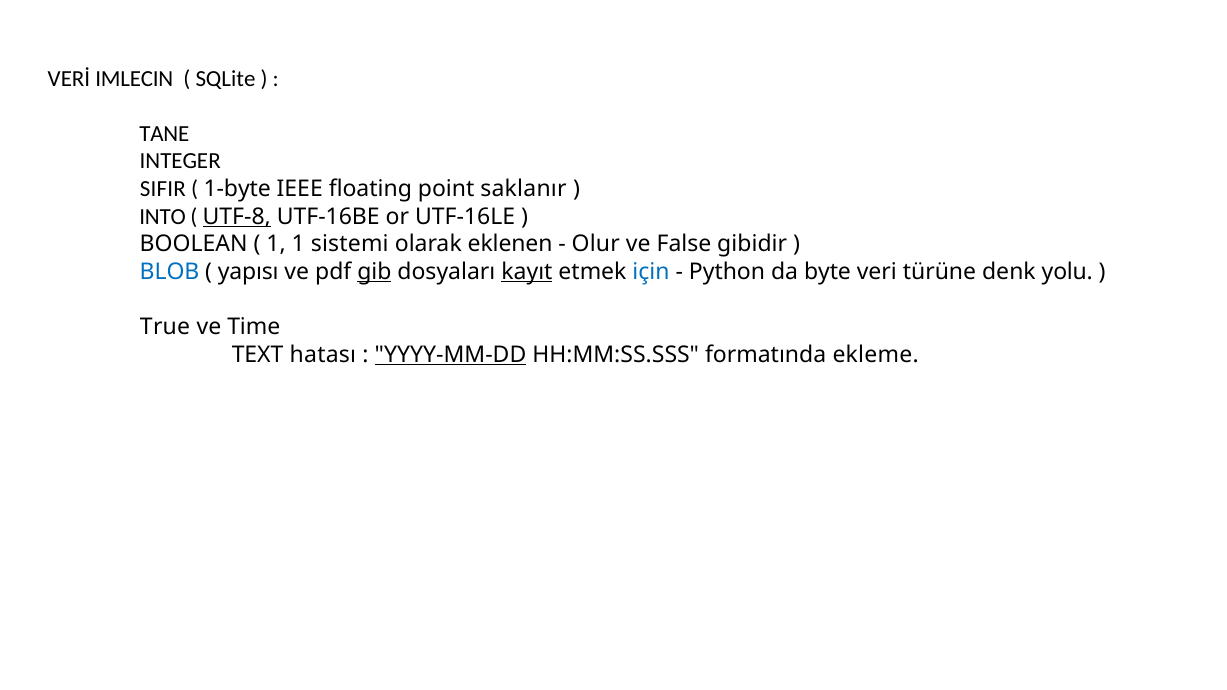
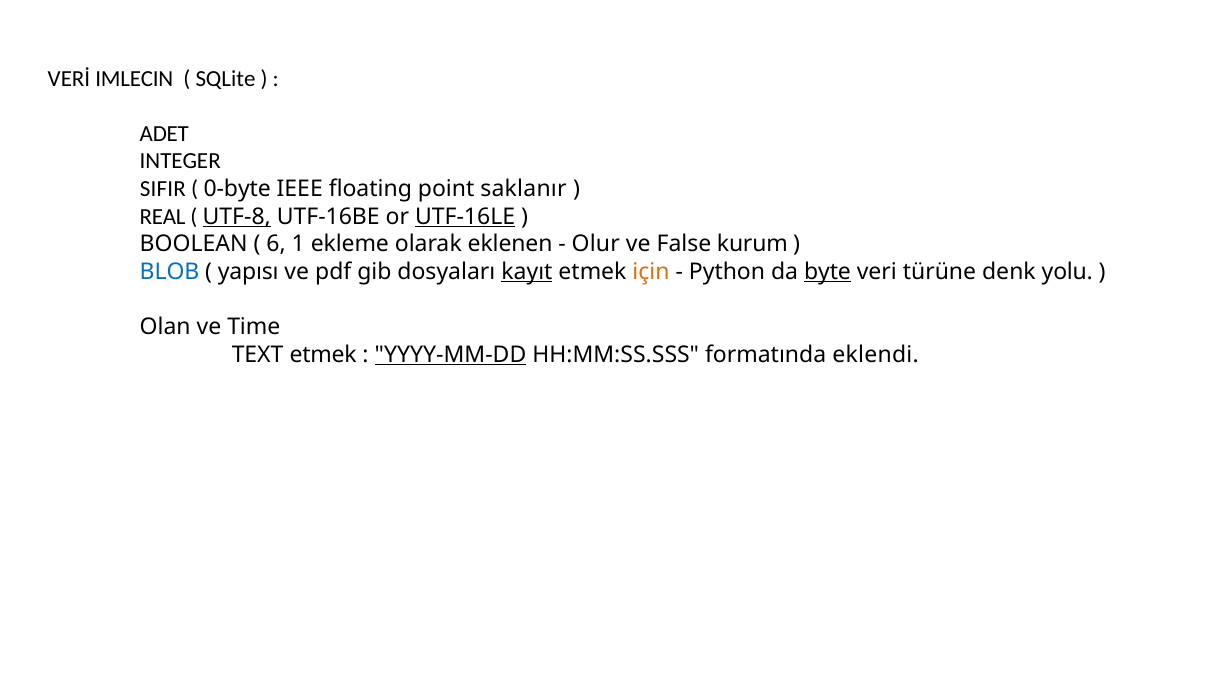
TANE: TANE -> ADET
1-byte: 1-byte -> 0-byte
INTO: INTO -> REAL
UTF-16LE underline: none -> present
1 at (276, 244): 1 -> 6
sistemi: sistemi -> ekleme
gibidir: gibidir -> kurum
gib underline: present -> none
için colour: blue -> orange
byte underline: none -> present
True: True -> Olan
TEXT hatası: hatası -> etmek
ekleme: ekleme -> eklendi
